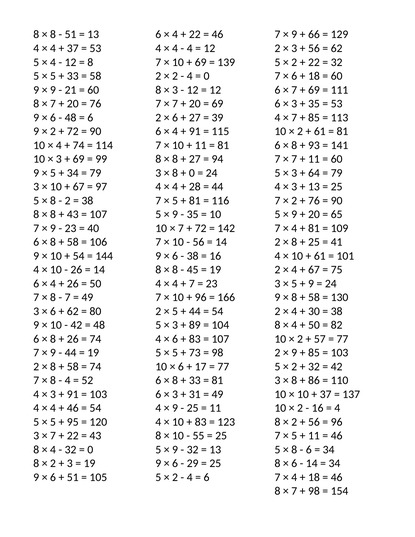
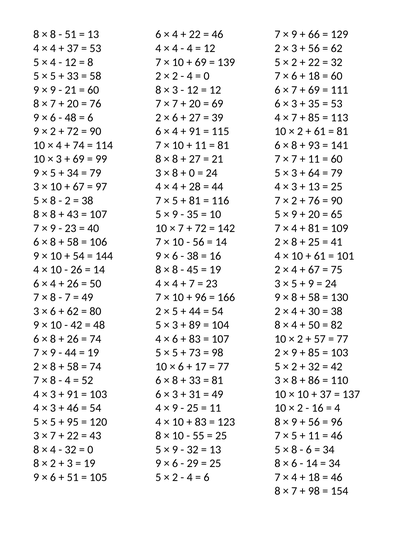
94 at (217, 159): 94 -> 21
4 at (53, 408): 4 -> 3
2 at (294, 422): 2 -> 9
